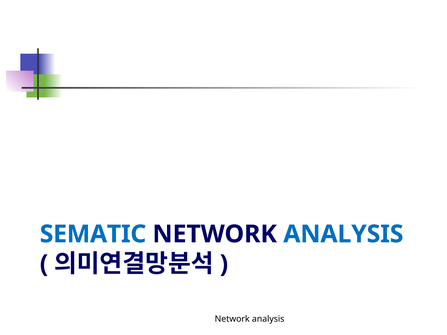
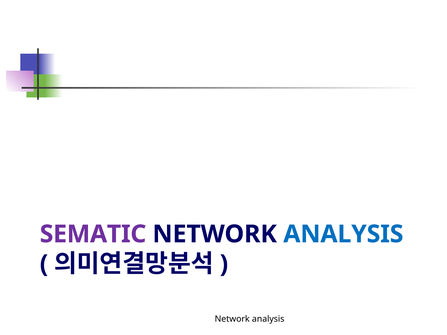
SEMATIC colour: blue -> purple
